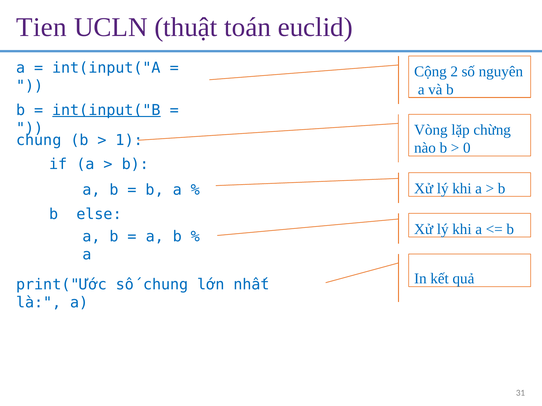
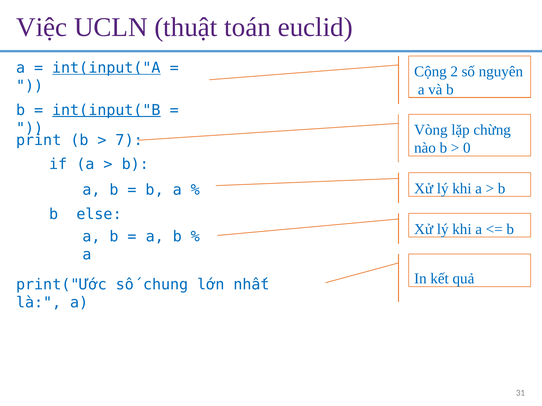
Tien: Tien -> Việc
int(input("A underline: none -> present
chung at (39, 140): chung -> print
1: 1 -> 7
